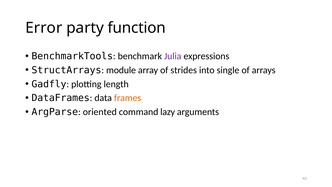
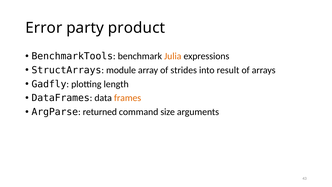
function: function -> product
Julia colour: purple -> orange
single: single -> result
oriented: oriented -> returned
lazy: lazy -> size
